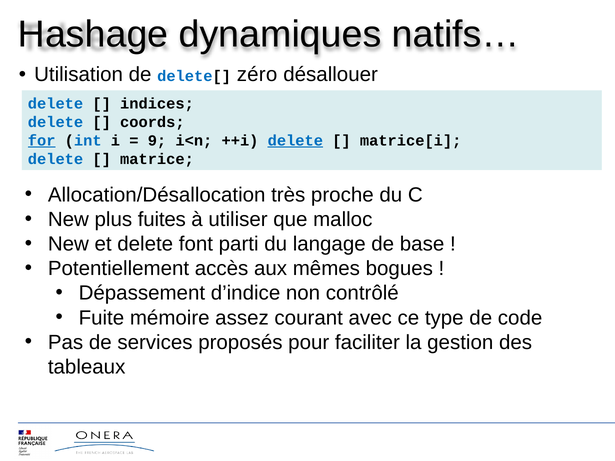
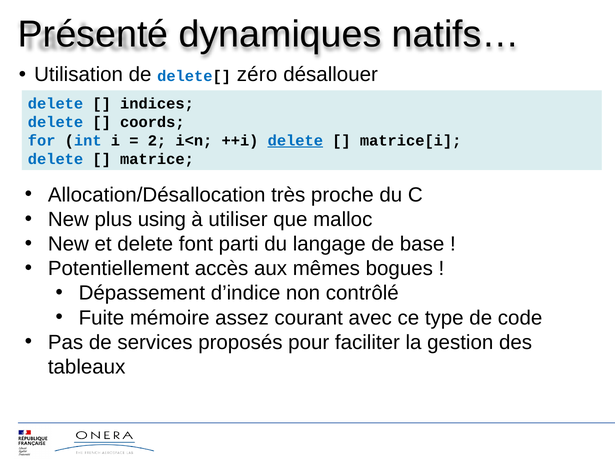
Hashage: Hashage -> Présenté
for underline: present -> none
9: 9 -> 2
fuites: fuites -> using
